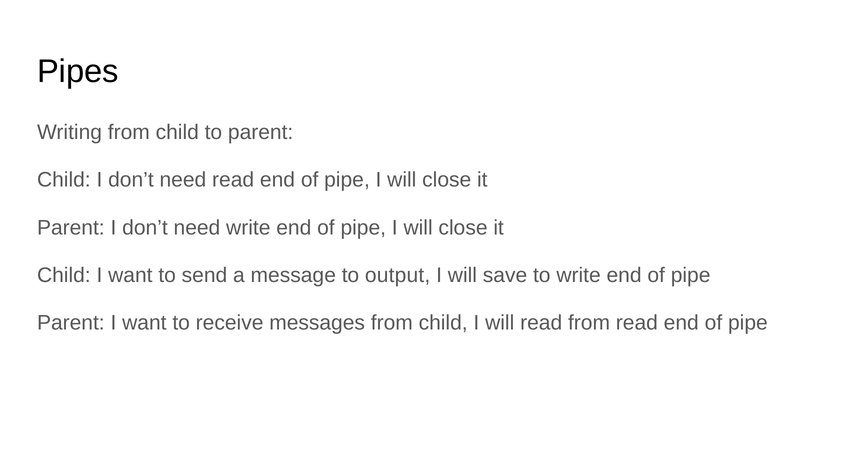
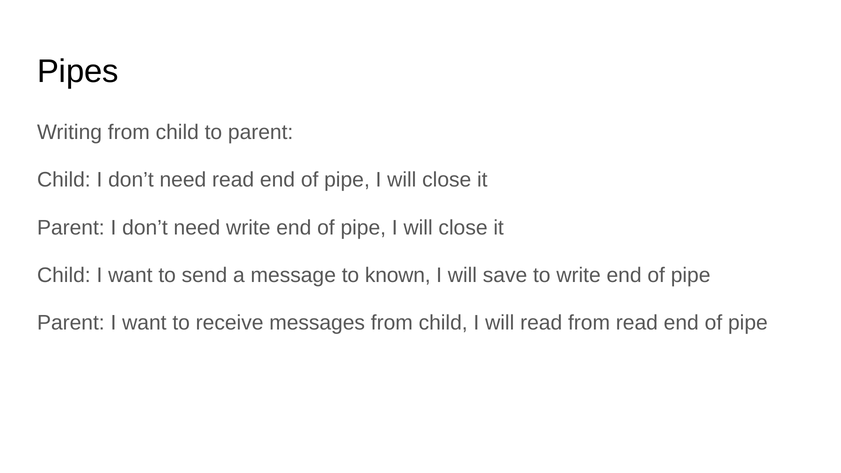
output: output -> known
